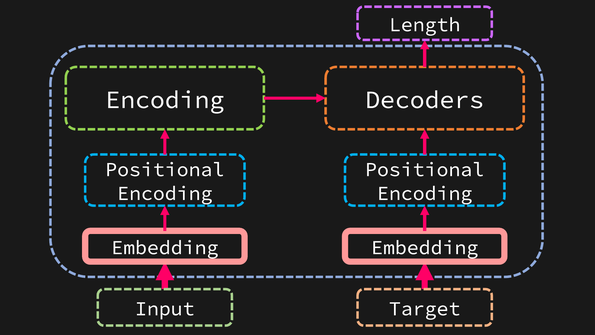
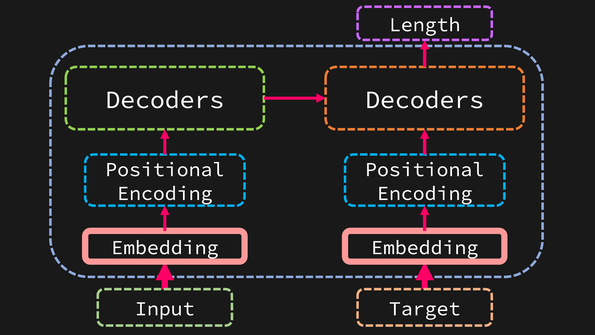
Encoding at (165, 100): Encoding -> Decoders
